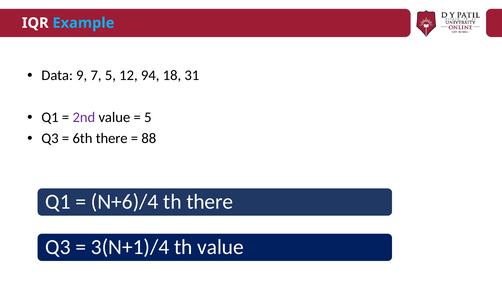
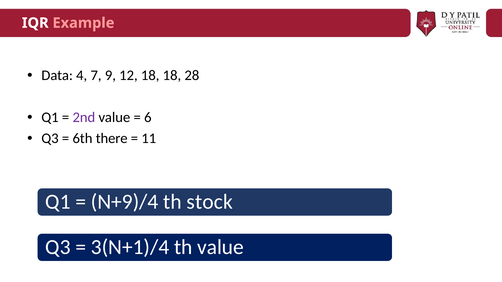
Example colour: light blue -> pink
9: 9 -> 4
7 5: 5 -> 9
12 94: 94 -> 18
31: 31 -> 28
5 at (148, 118): 5 -> 6
88: 88 -> 11
N+6)/4: N+6)/4 -> N+9)/4
th there: there -> stock
